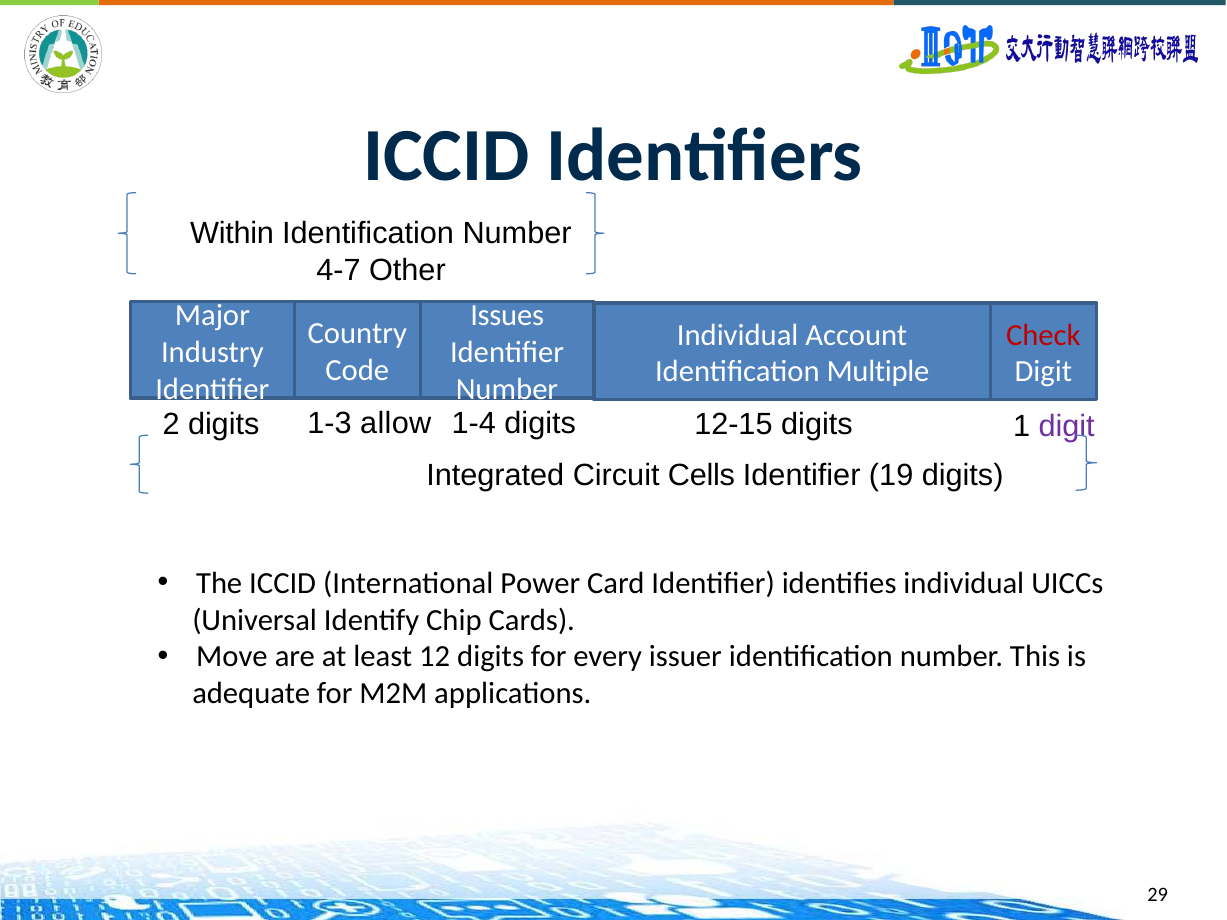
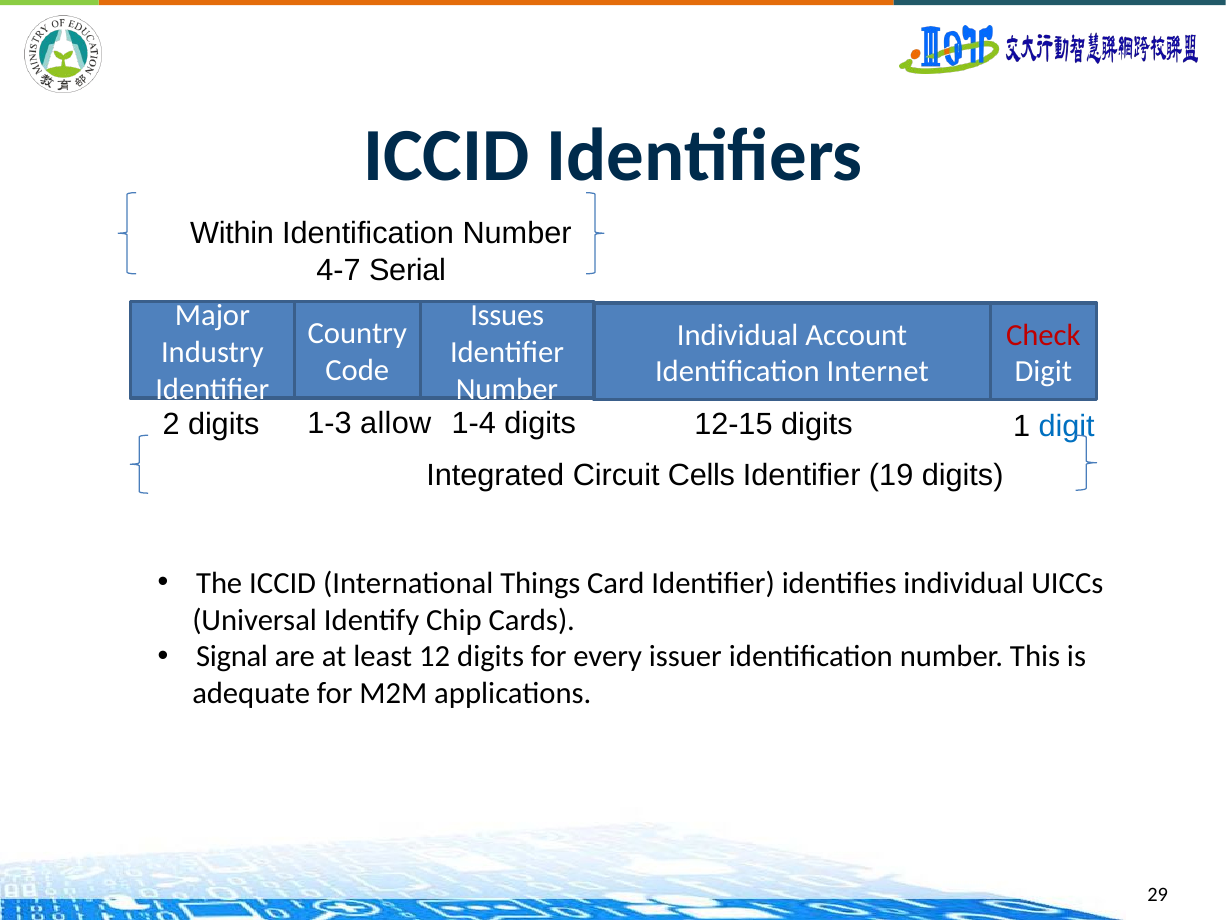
Other: Other -> Serial
Multiple: Multiple -> Internet
digit at (1067, 426) colour: purple -> blue
Power: Power -> Things
Move: Move -> Signal
